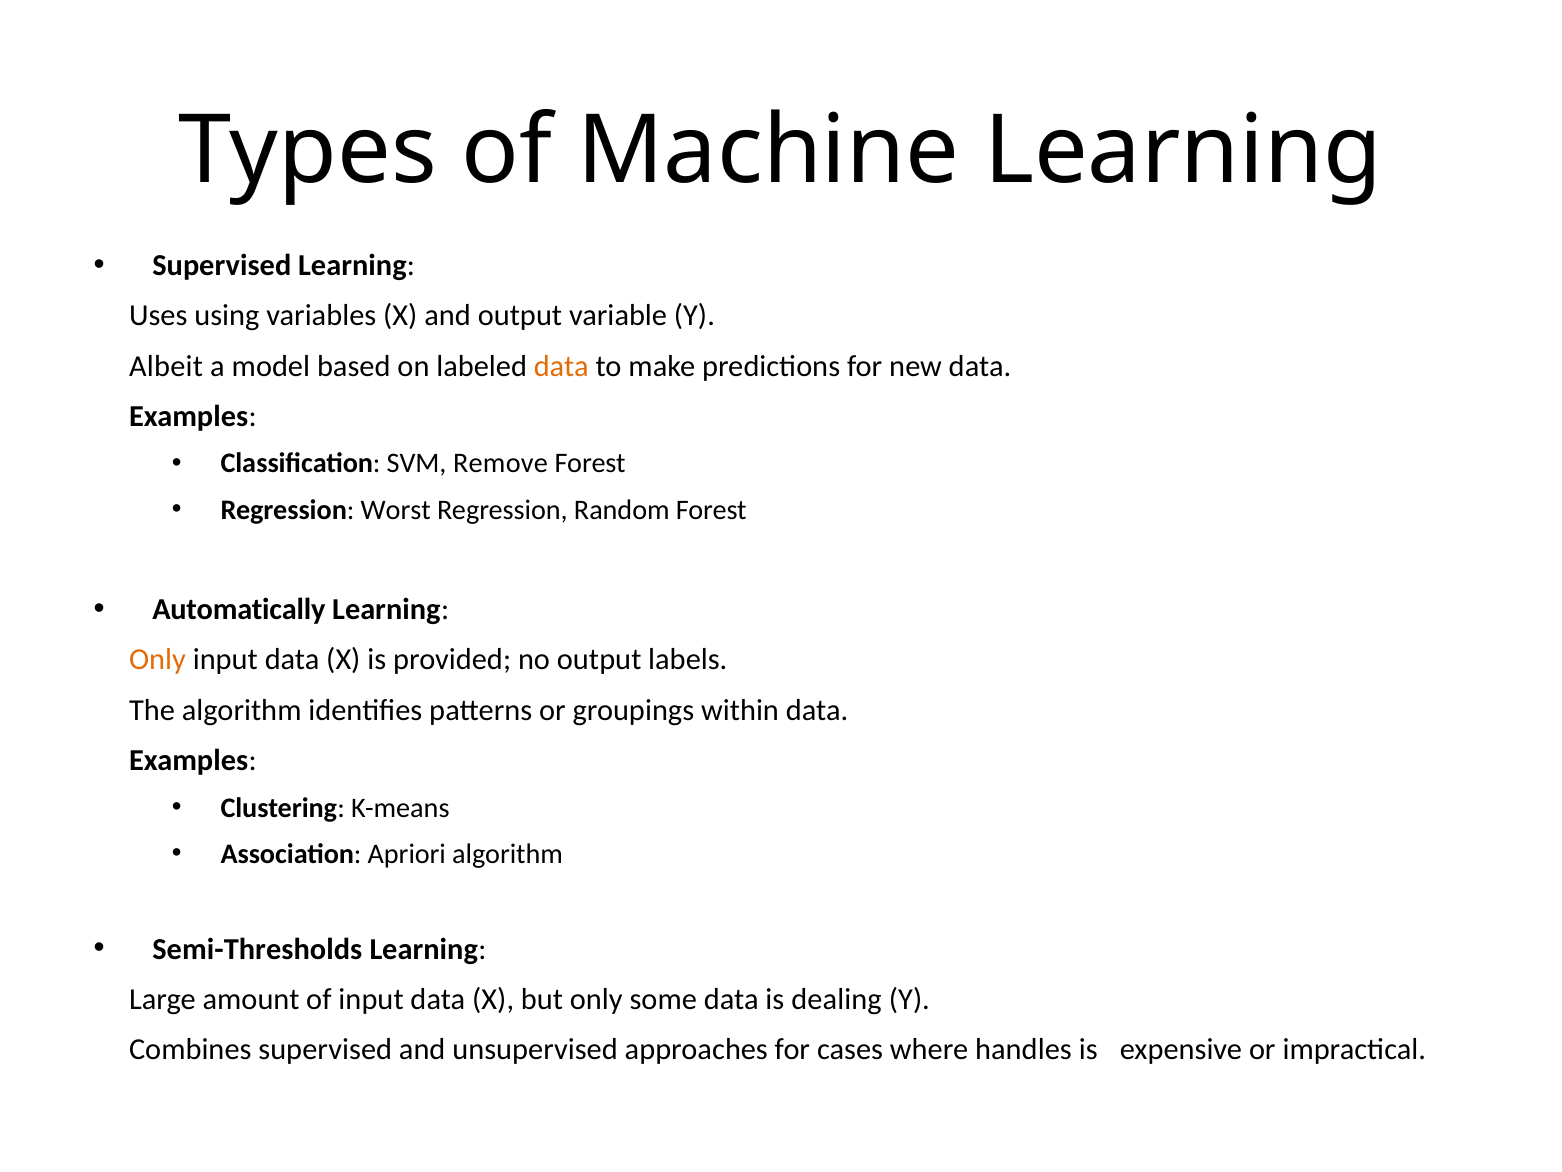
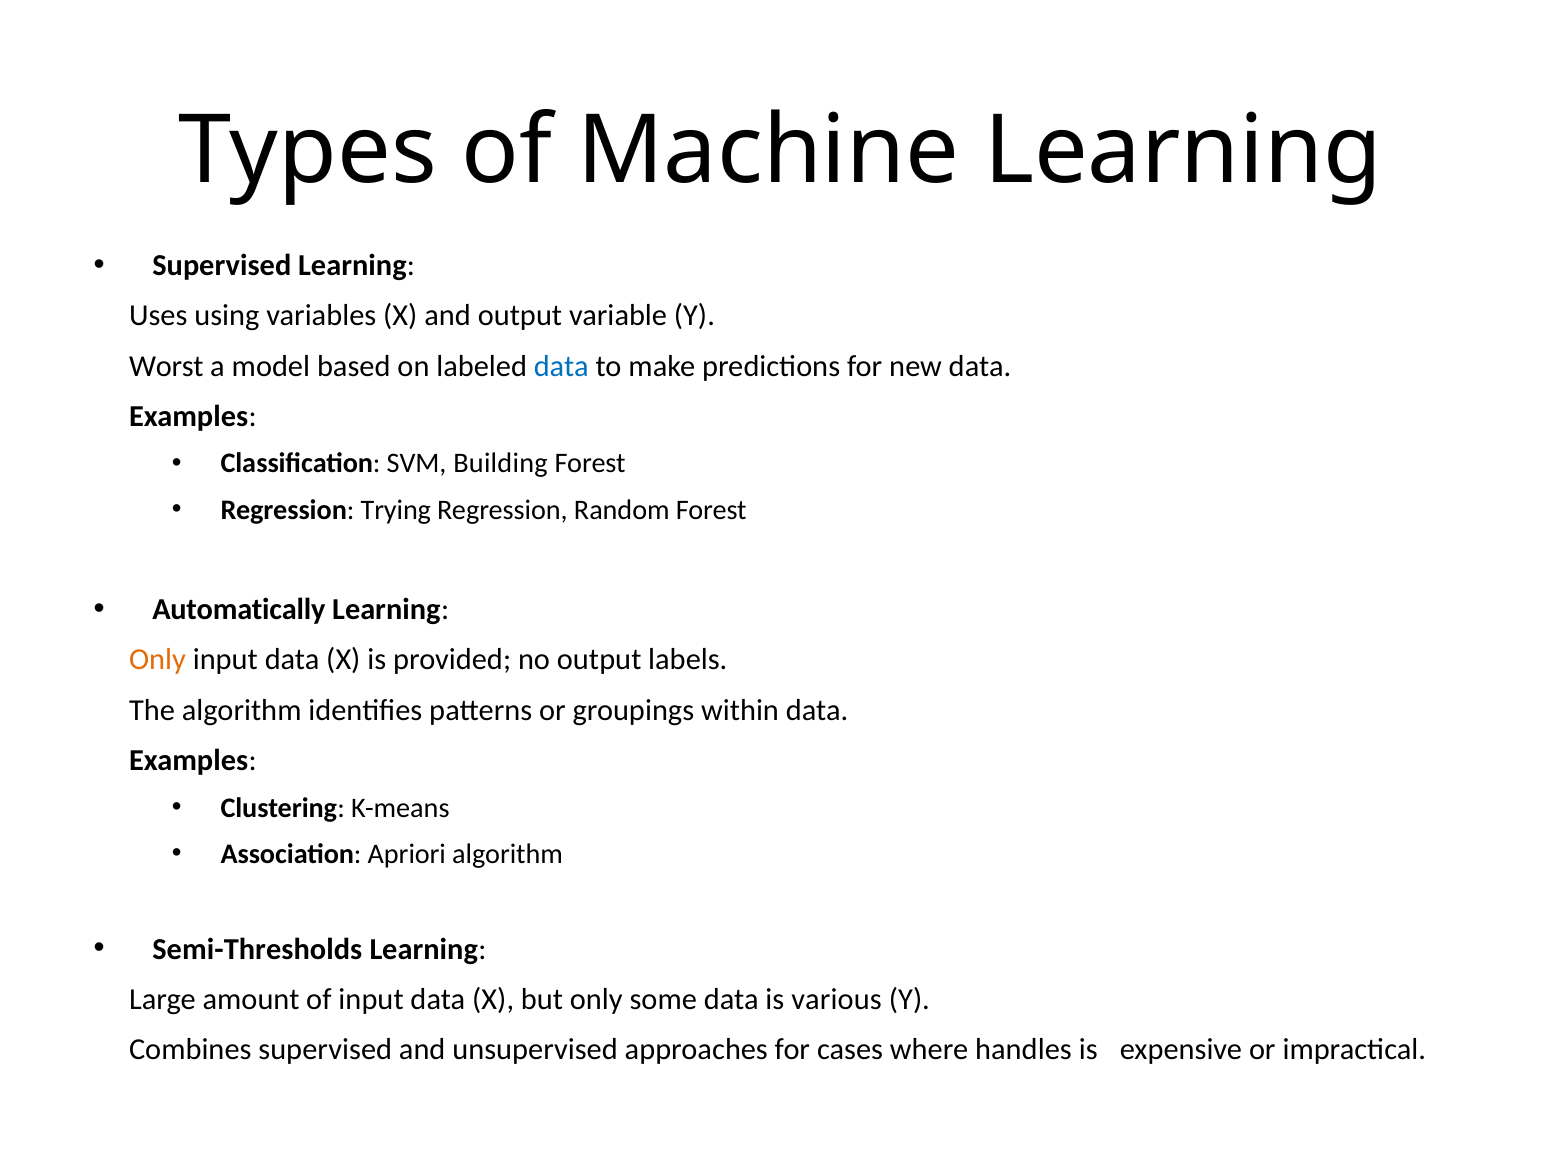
Albeit: Albeit -> Worst
data at (561, 366) colour: orange -> blue
Remove: Remove -> Building
Worst: Worst -> Trying
dealing: dealing -> various
